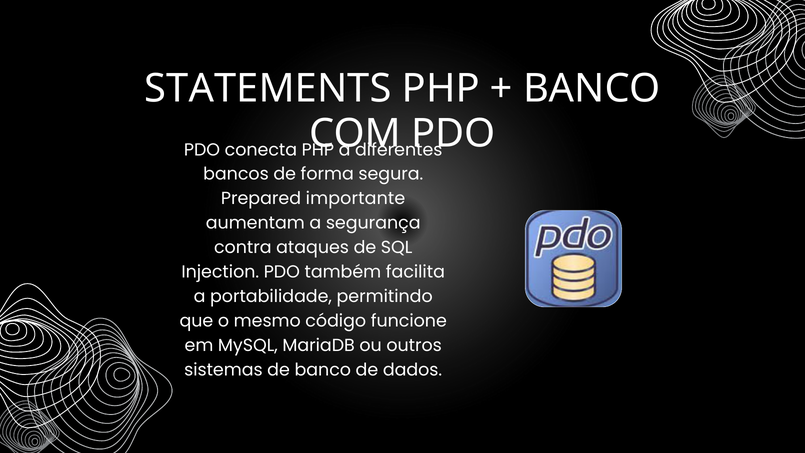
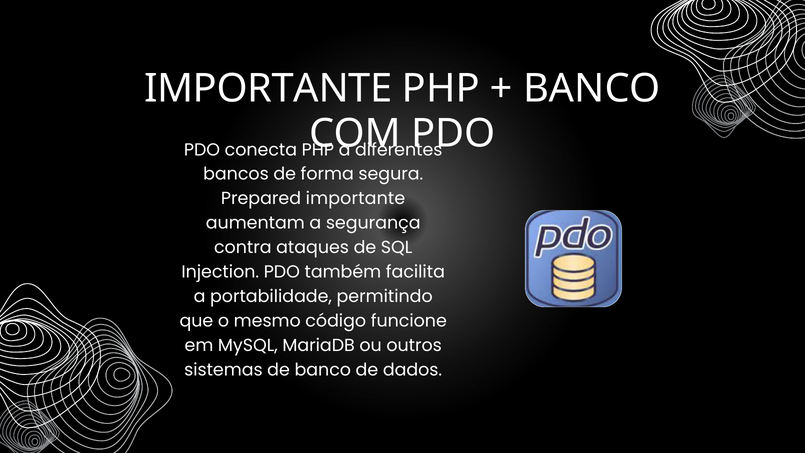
STATEMENTS at (268, 89): STATEMENTS -> IMPORTANTE
